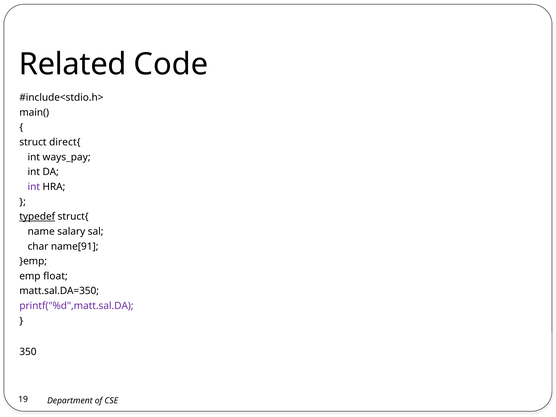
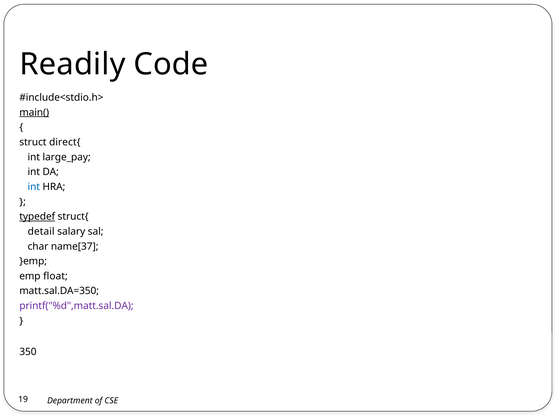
Related: Related -> Readily
main( underline: none -> present
ways_pay: ways_pay -> large_pay
int at (34, 187) colour: purple -> blue
name: name -> detail
name[91: name[91 -> name[37
